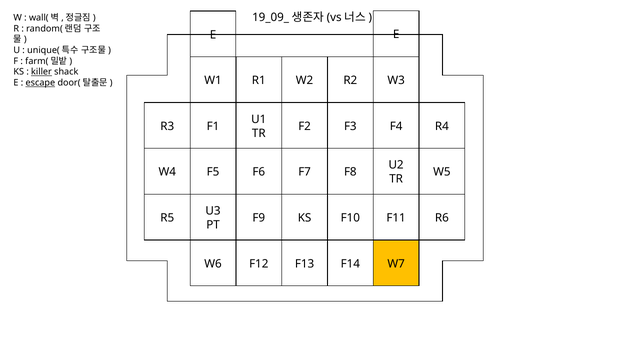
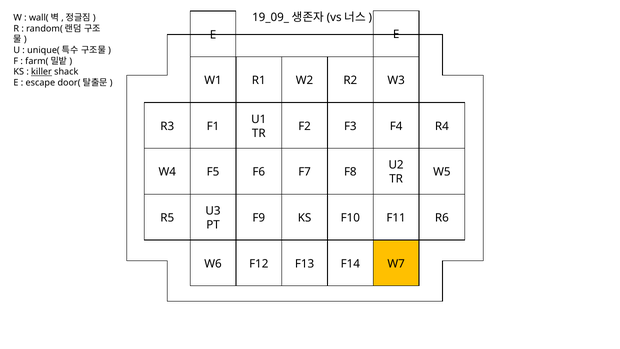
escape underline: present -> none
